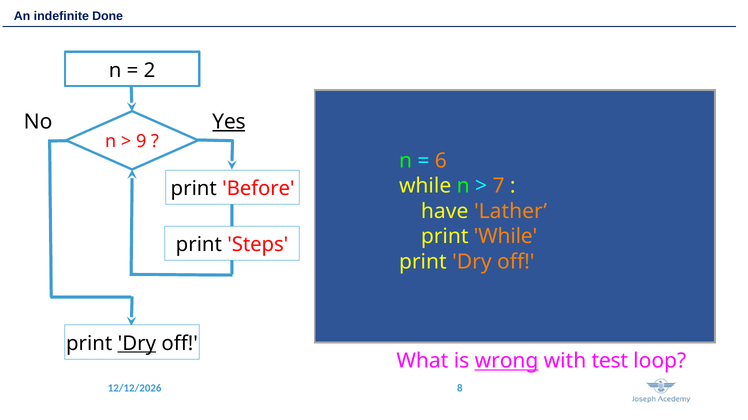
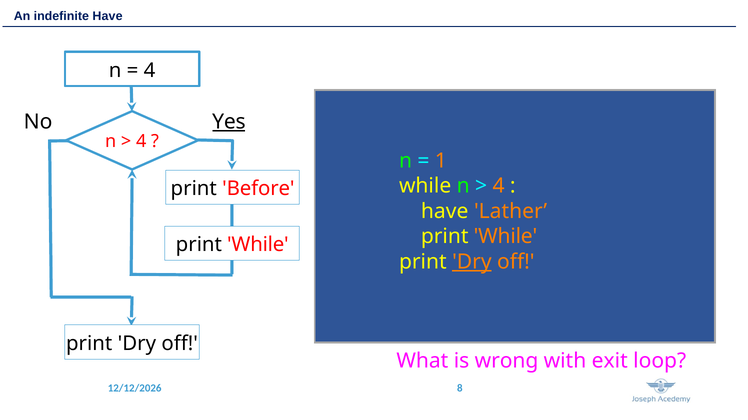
indefinite Done: Done -> Have
2 at (150, 70): 2 -> 4
9 at (141, 142): 9 -> 4
6: 6 -> 1
7 at (499, 186): 7 -> 4
Steps at (258, 245): Steps -> While
Dry at (472, 262) underline: none -> present
Dry at (137, 344) underline: present -> none
wrong underline: present -> none
test: test -> exit
